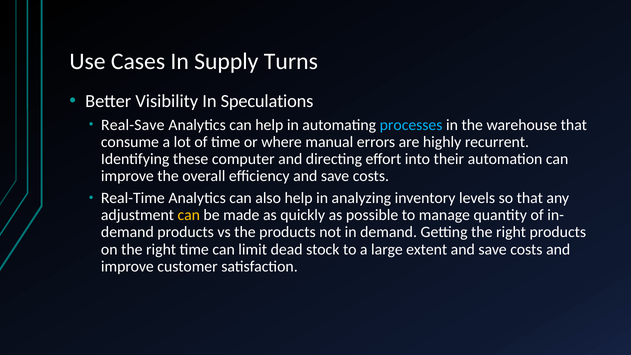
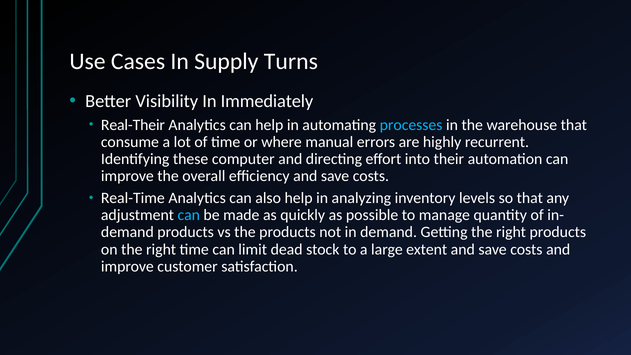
Speculations: Speculations -> Immediately
Real-Save: Real-Save -> Real-Their
can at (189, 215) colour: yellow -> light blue
